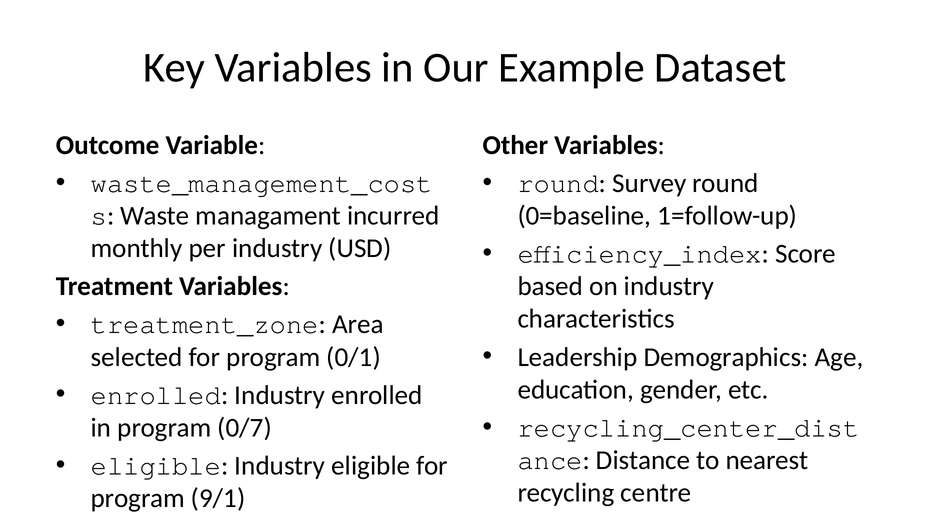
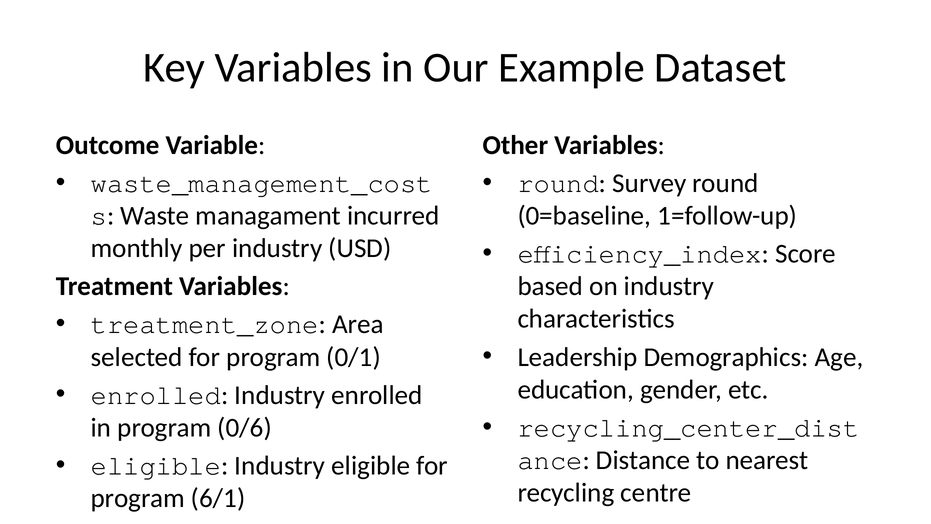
0/7: 0/7 -> 0/6
9/1: 9/1 -> 6/1
